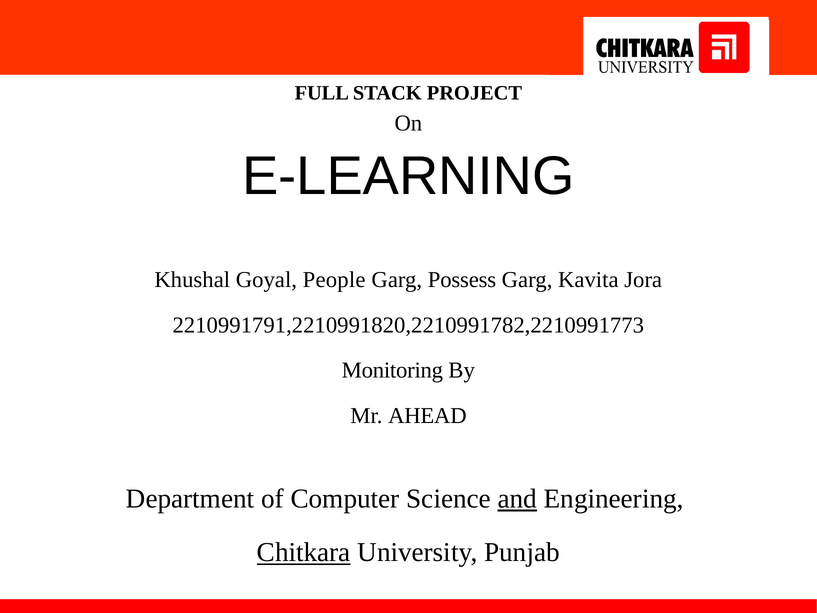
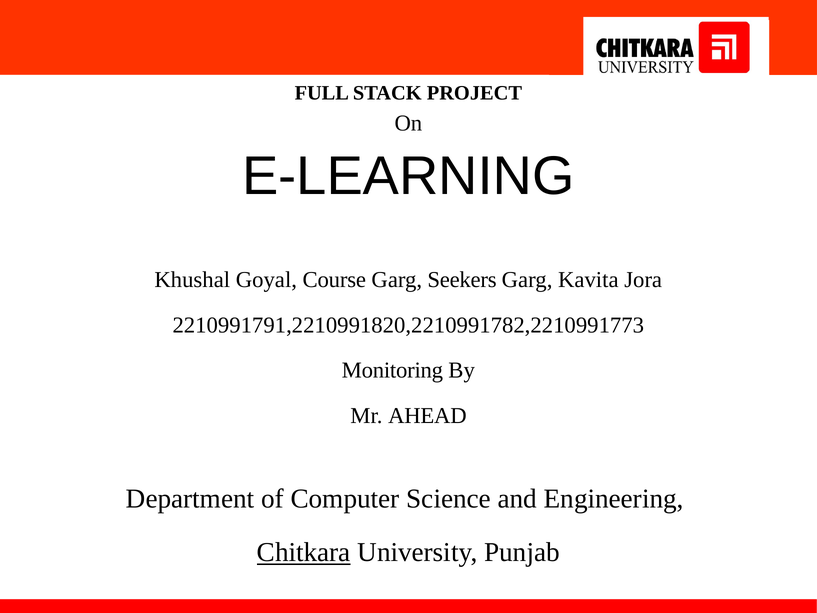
People: People -> Course
Possess: Possess -> Seekers
and underline: present -> none
